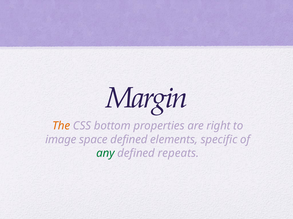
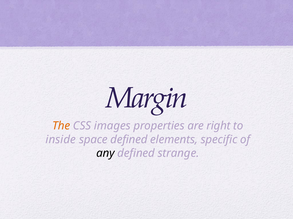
bottom: bottom -> images
image: image -> inside
any colour: green -> black
repeats: repeats -> strange
